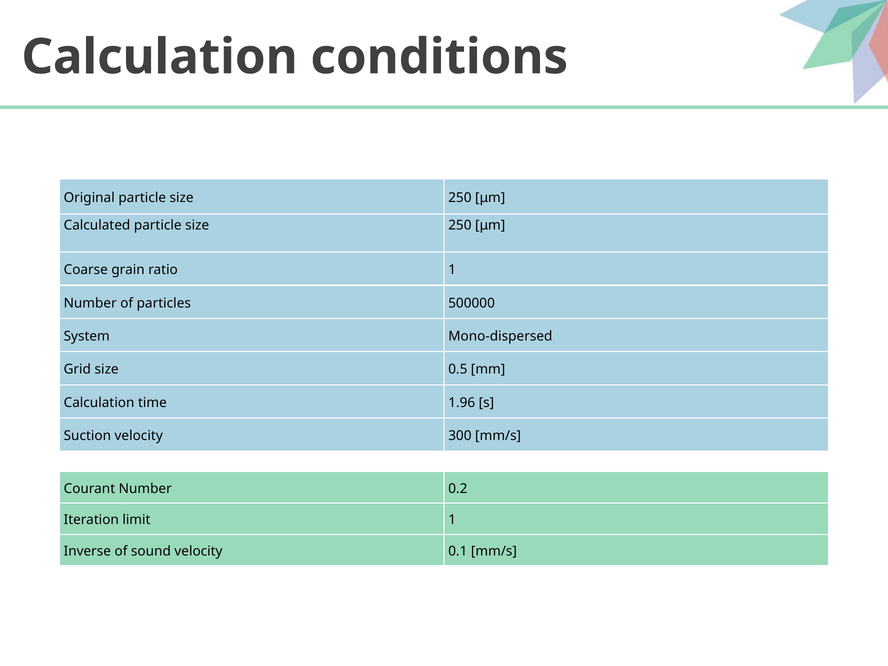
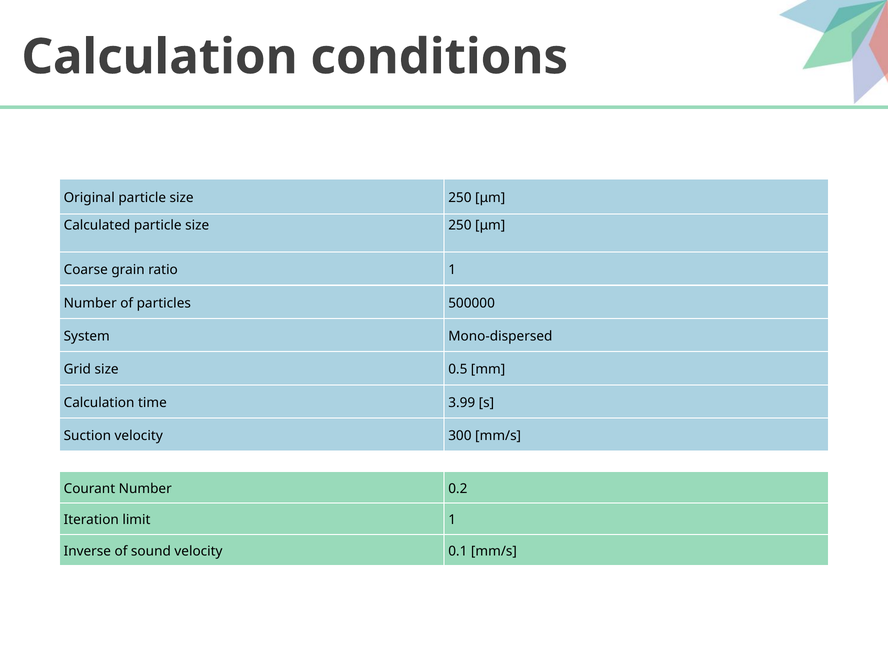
1.96: 1.96 -> 3.99
